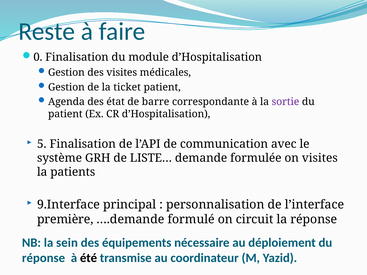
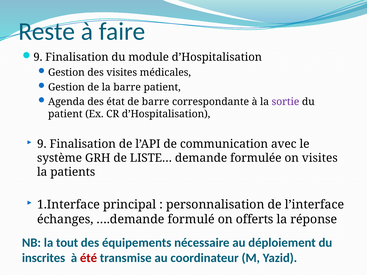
0 at (38, 57): 0 -> 9
la ticket: ticket -> barre
5 at (42, 144): 5 -> 9
9.Interface: 9.Interface -> 1.Interface
première: première -> échanges
circuit: circuit -> offerts
sein: sein -> tout
réponse at (44, 258): réponse -> inscrites
été colour: black -> red
